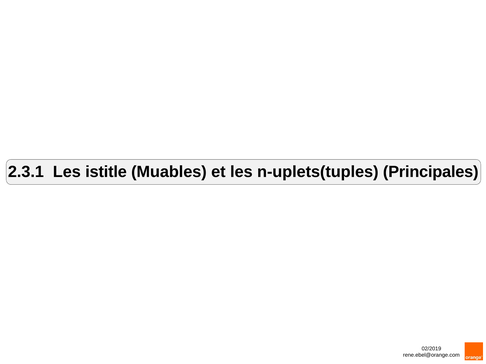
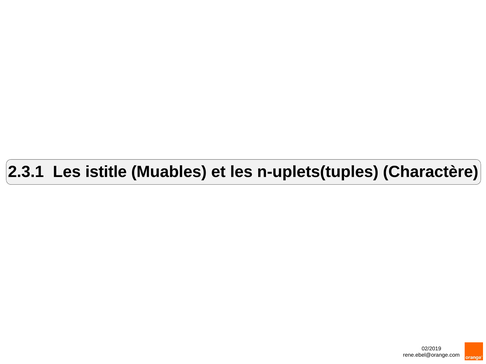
Principales: Principales -> Charactère
